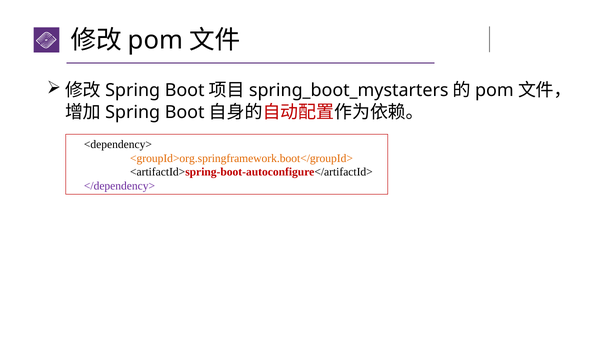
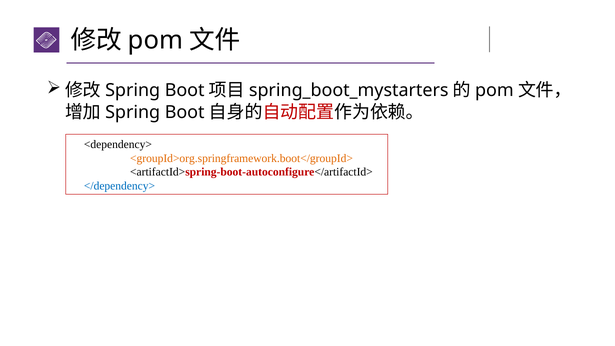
</dependency> colour: purple -> blue
